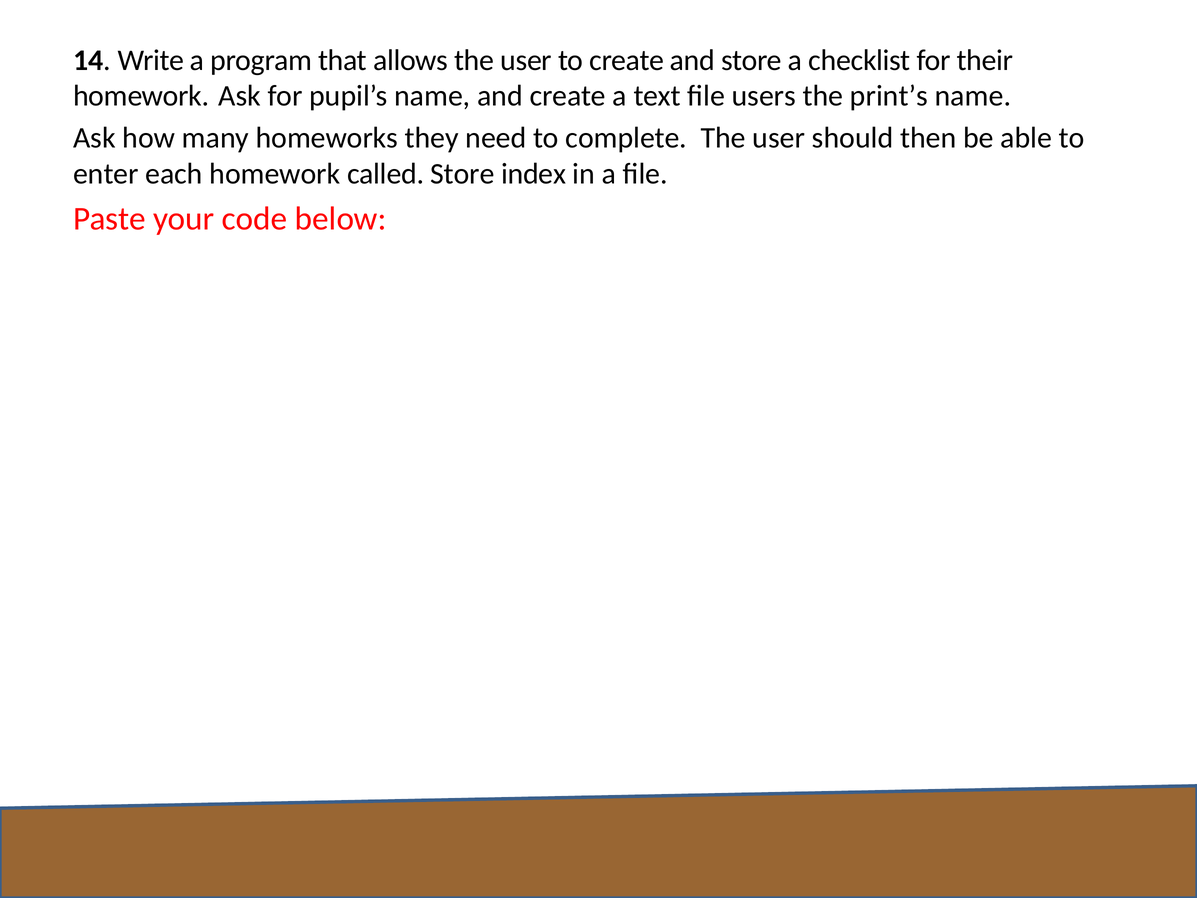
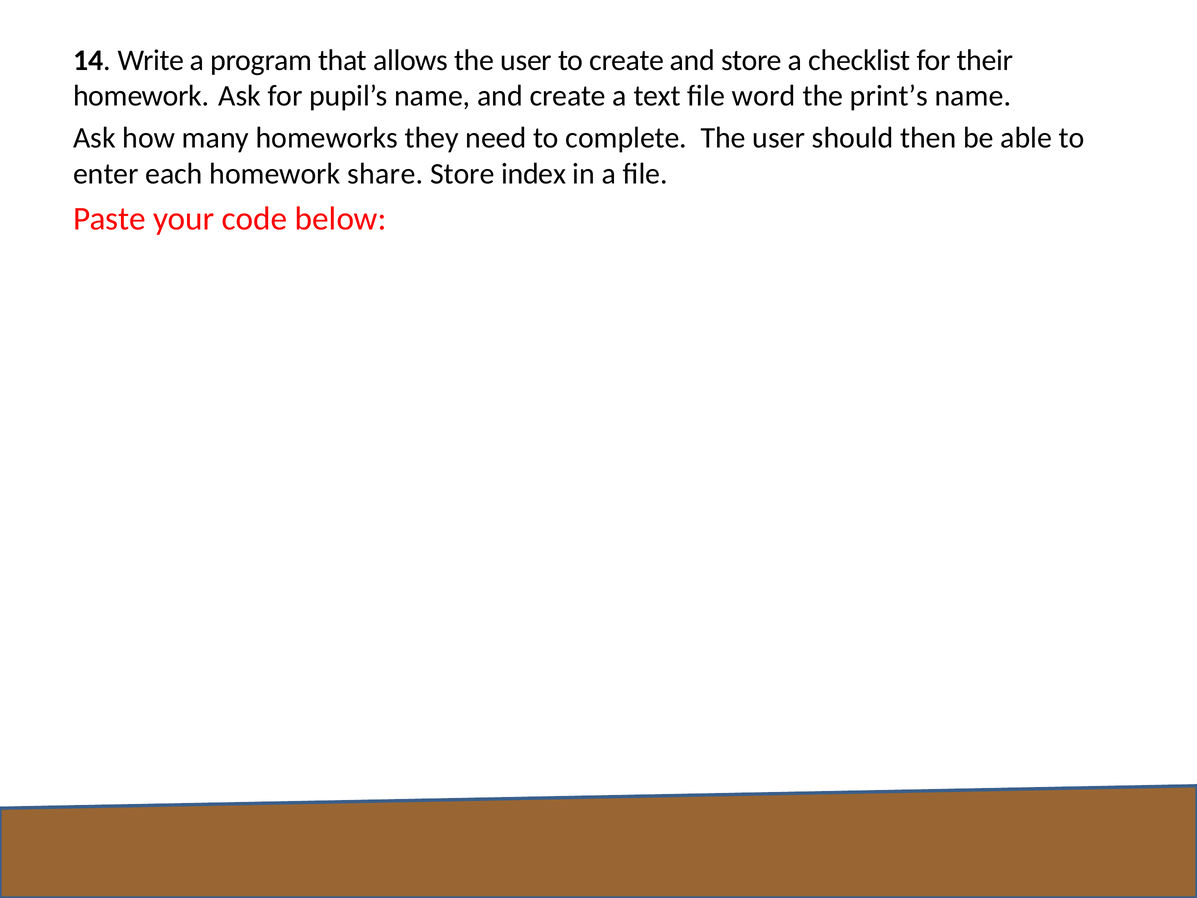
users: users -> word
called: called -> share
